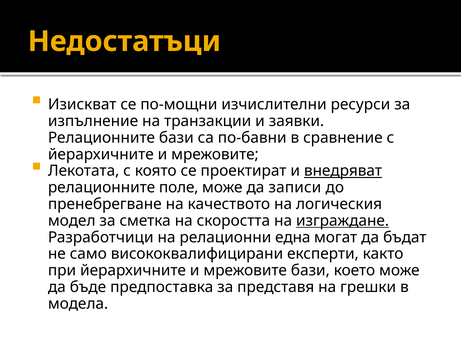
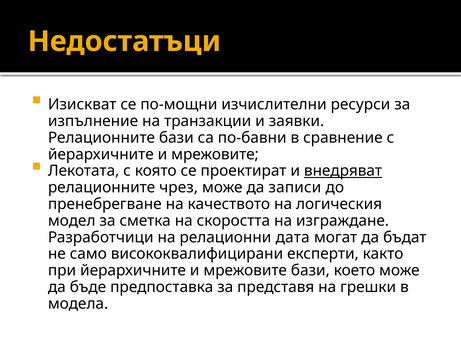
поле: поле -> чрез
изграждане underline: present -> none
една: една -> дата
